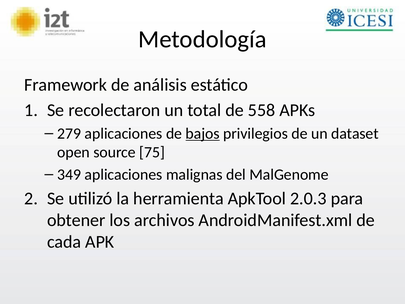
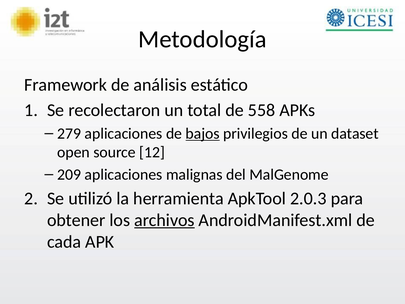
75: 75 -> 12
349: 349 -> 209
archivos underline: none -> present
